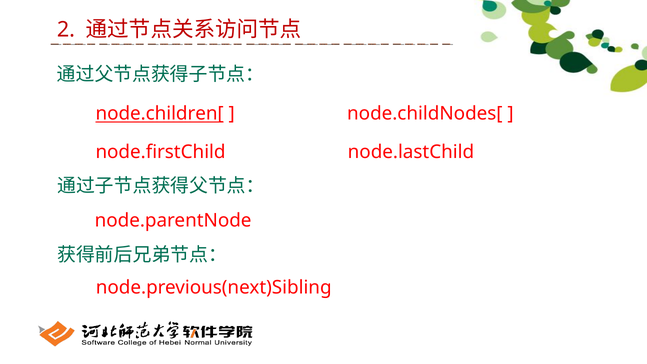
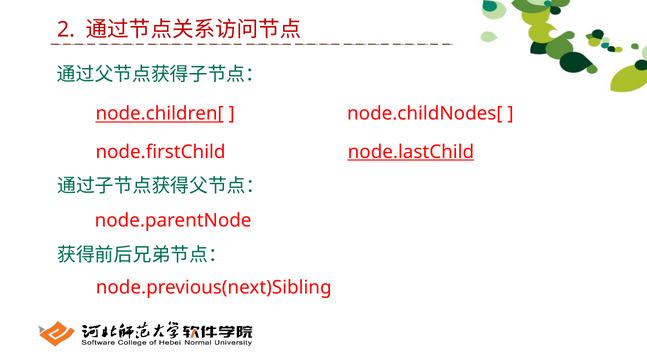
node.lastChild underline: none -> present
